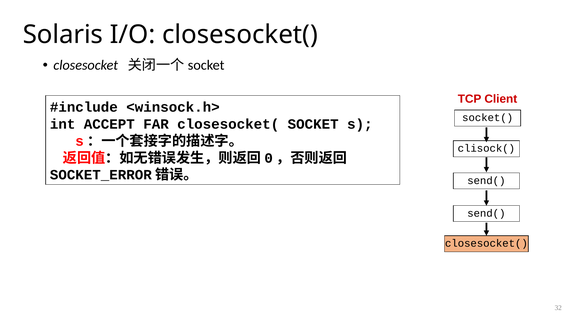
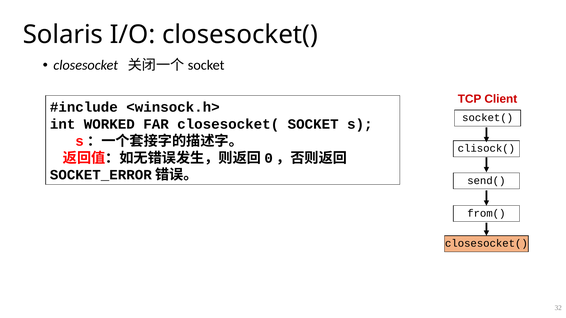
ACCEPT: ACCEPT -> WORKED
send( at (486, 214): send( -> from(
